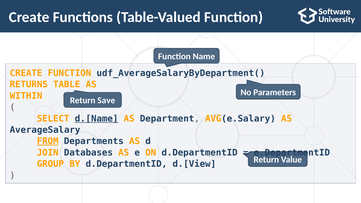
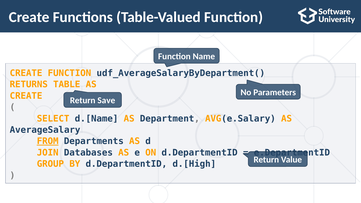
WITHIN at (26, 96): WITHIN -> CREATE
d.[Name underline: present -> none
d.[View: d.[View -> d.[High
